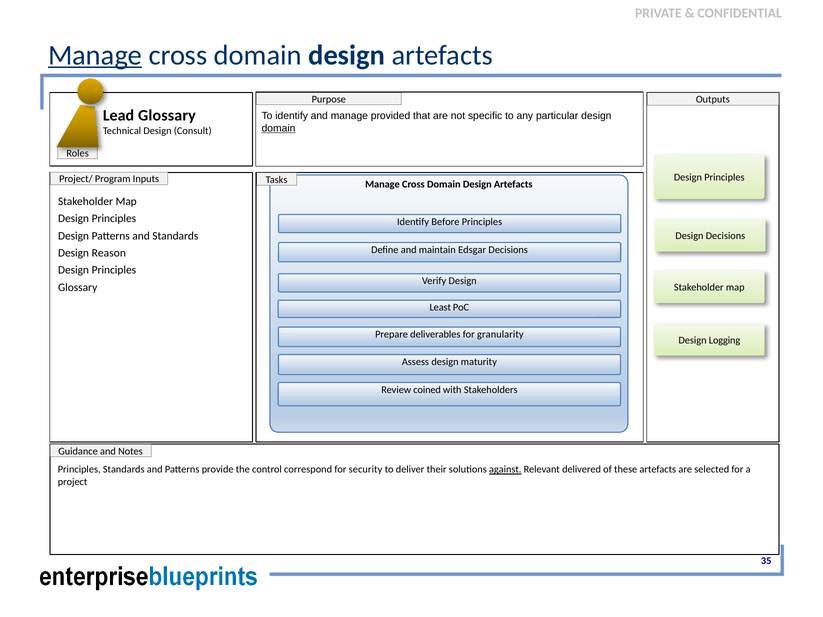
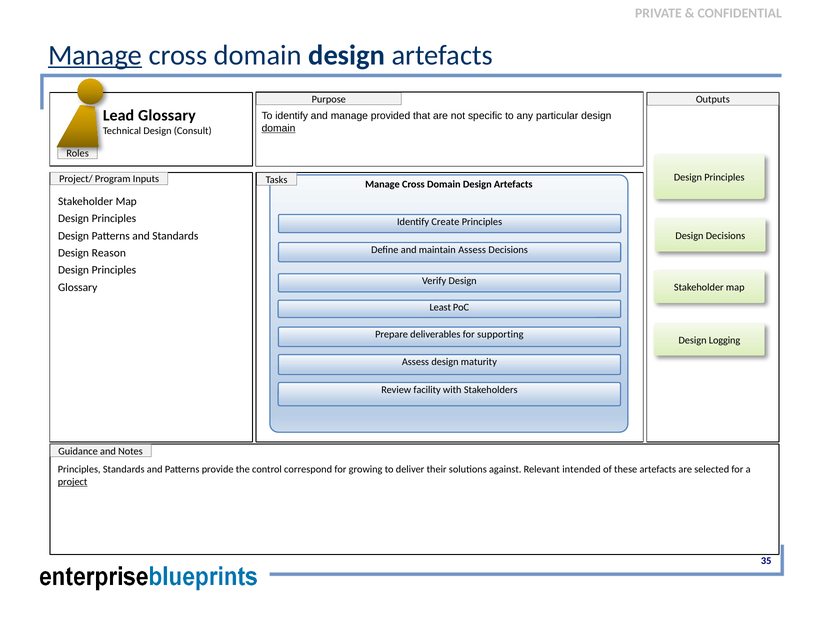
Before: Before -> Create
maintain Edsgar: Edsgar -> Assess
granularity: granularity -> supporting
coined: coined -> facility
security: security -> growing
against underline: present -> none
delivered: delivered -> intended
project underline: none -> present
